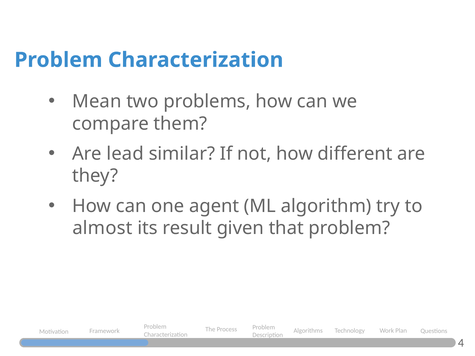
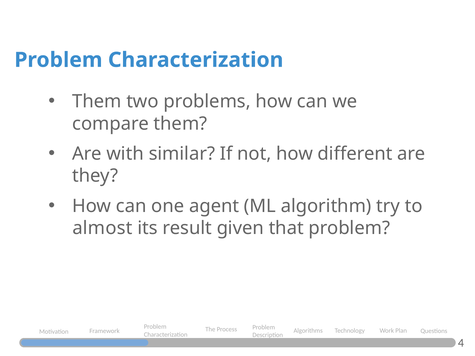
Mean at (97, 101): Mean -> Them
lead: lead -> with
